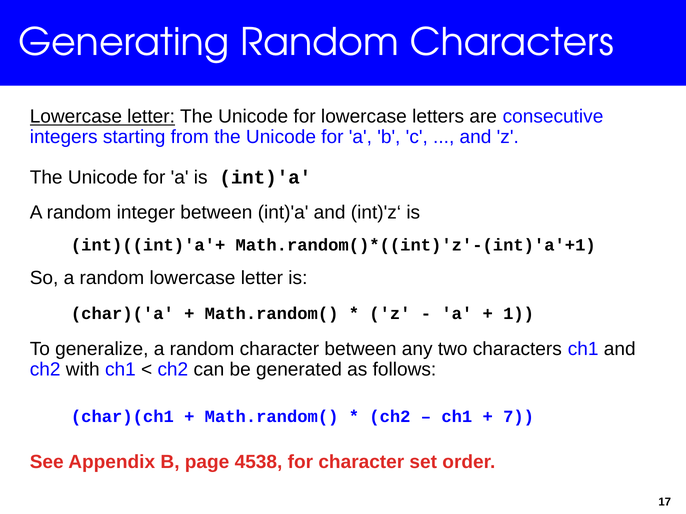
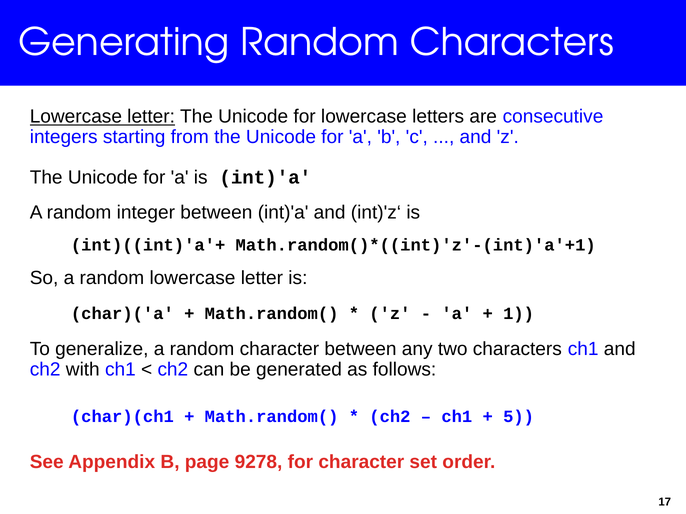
7: 7 -> 5
4538: 4538 -> 9278
